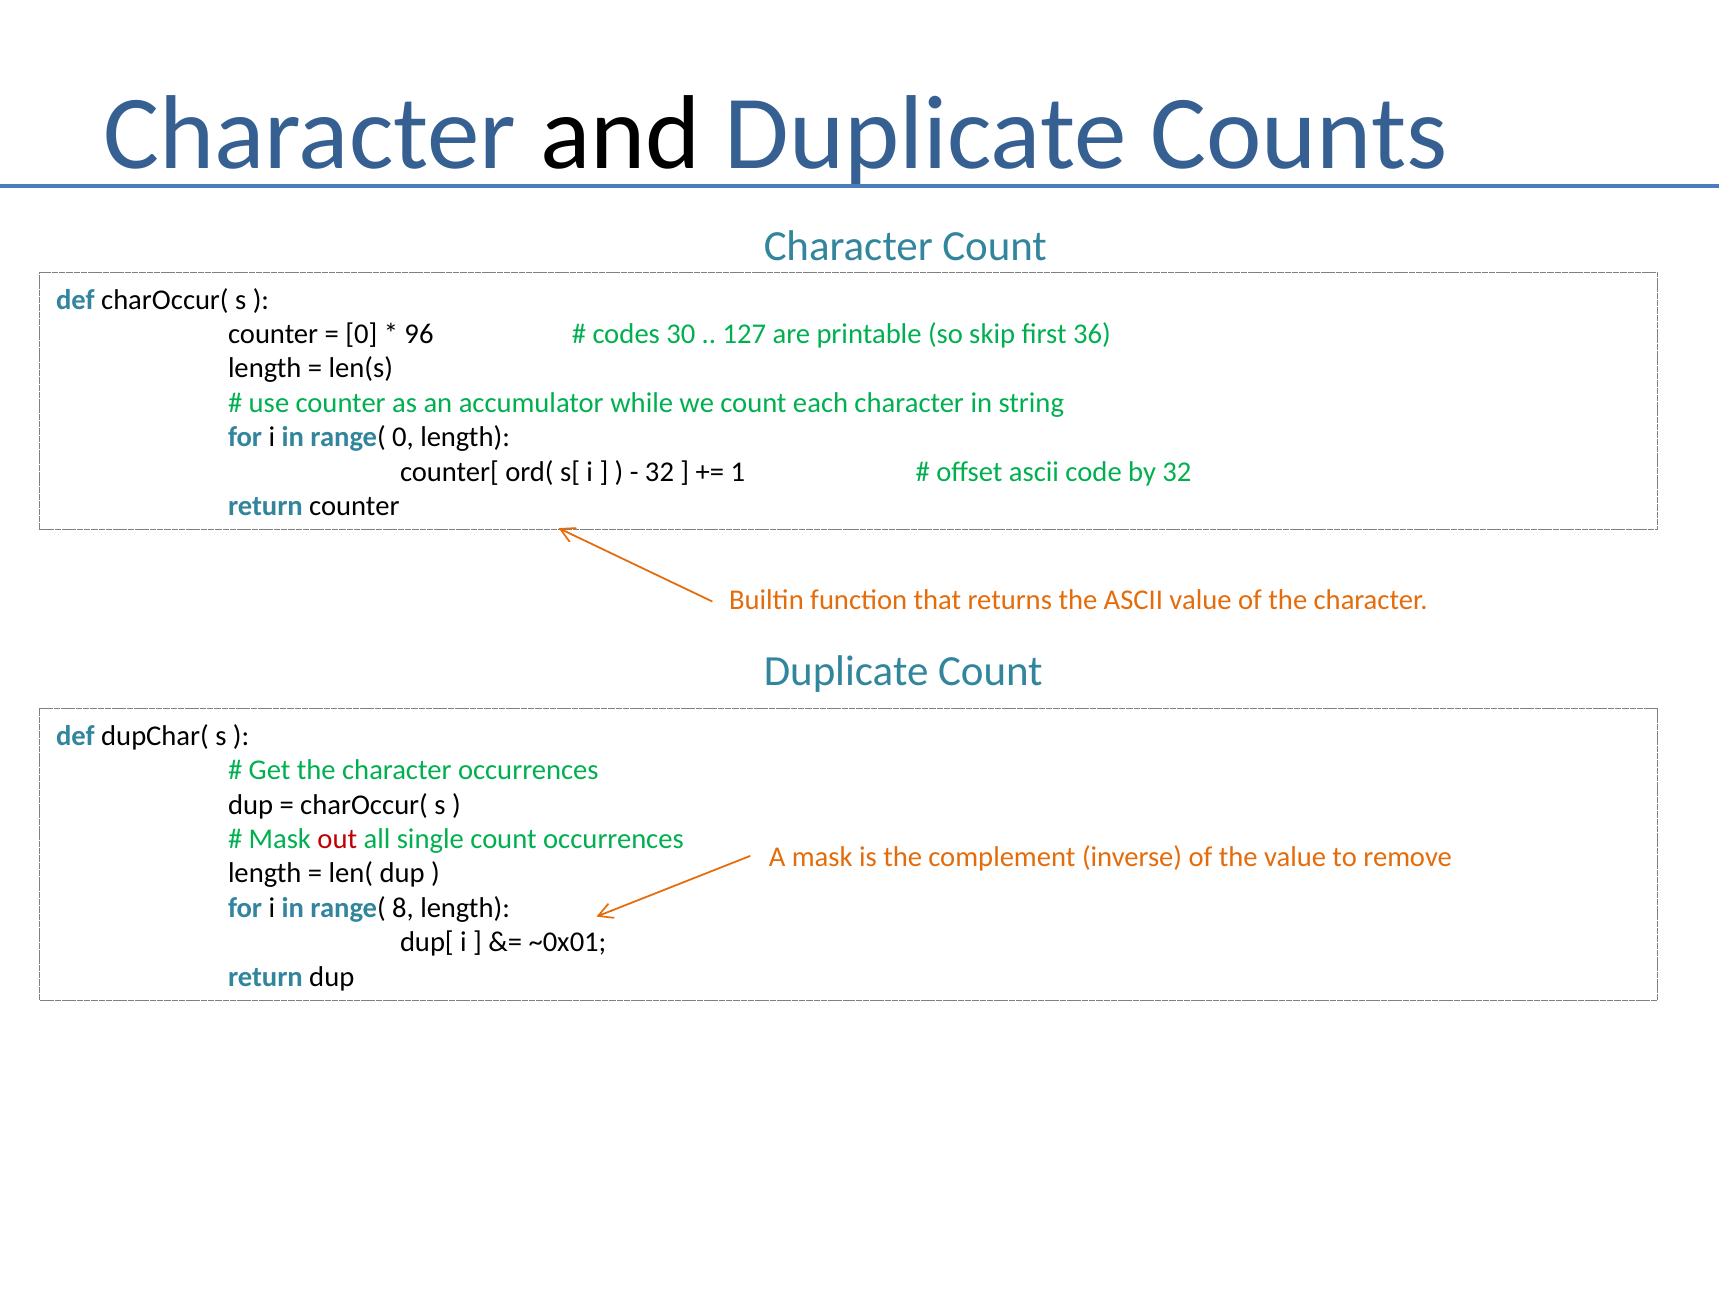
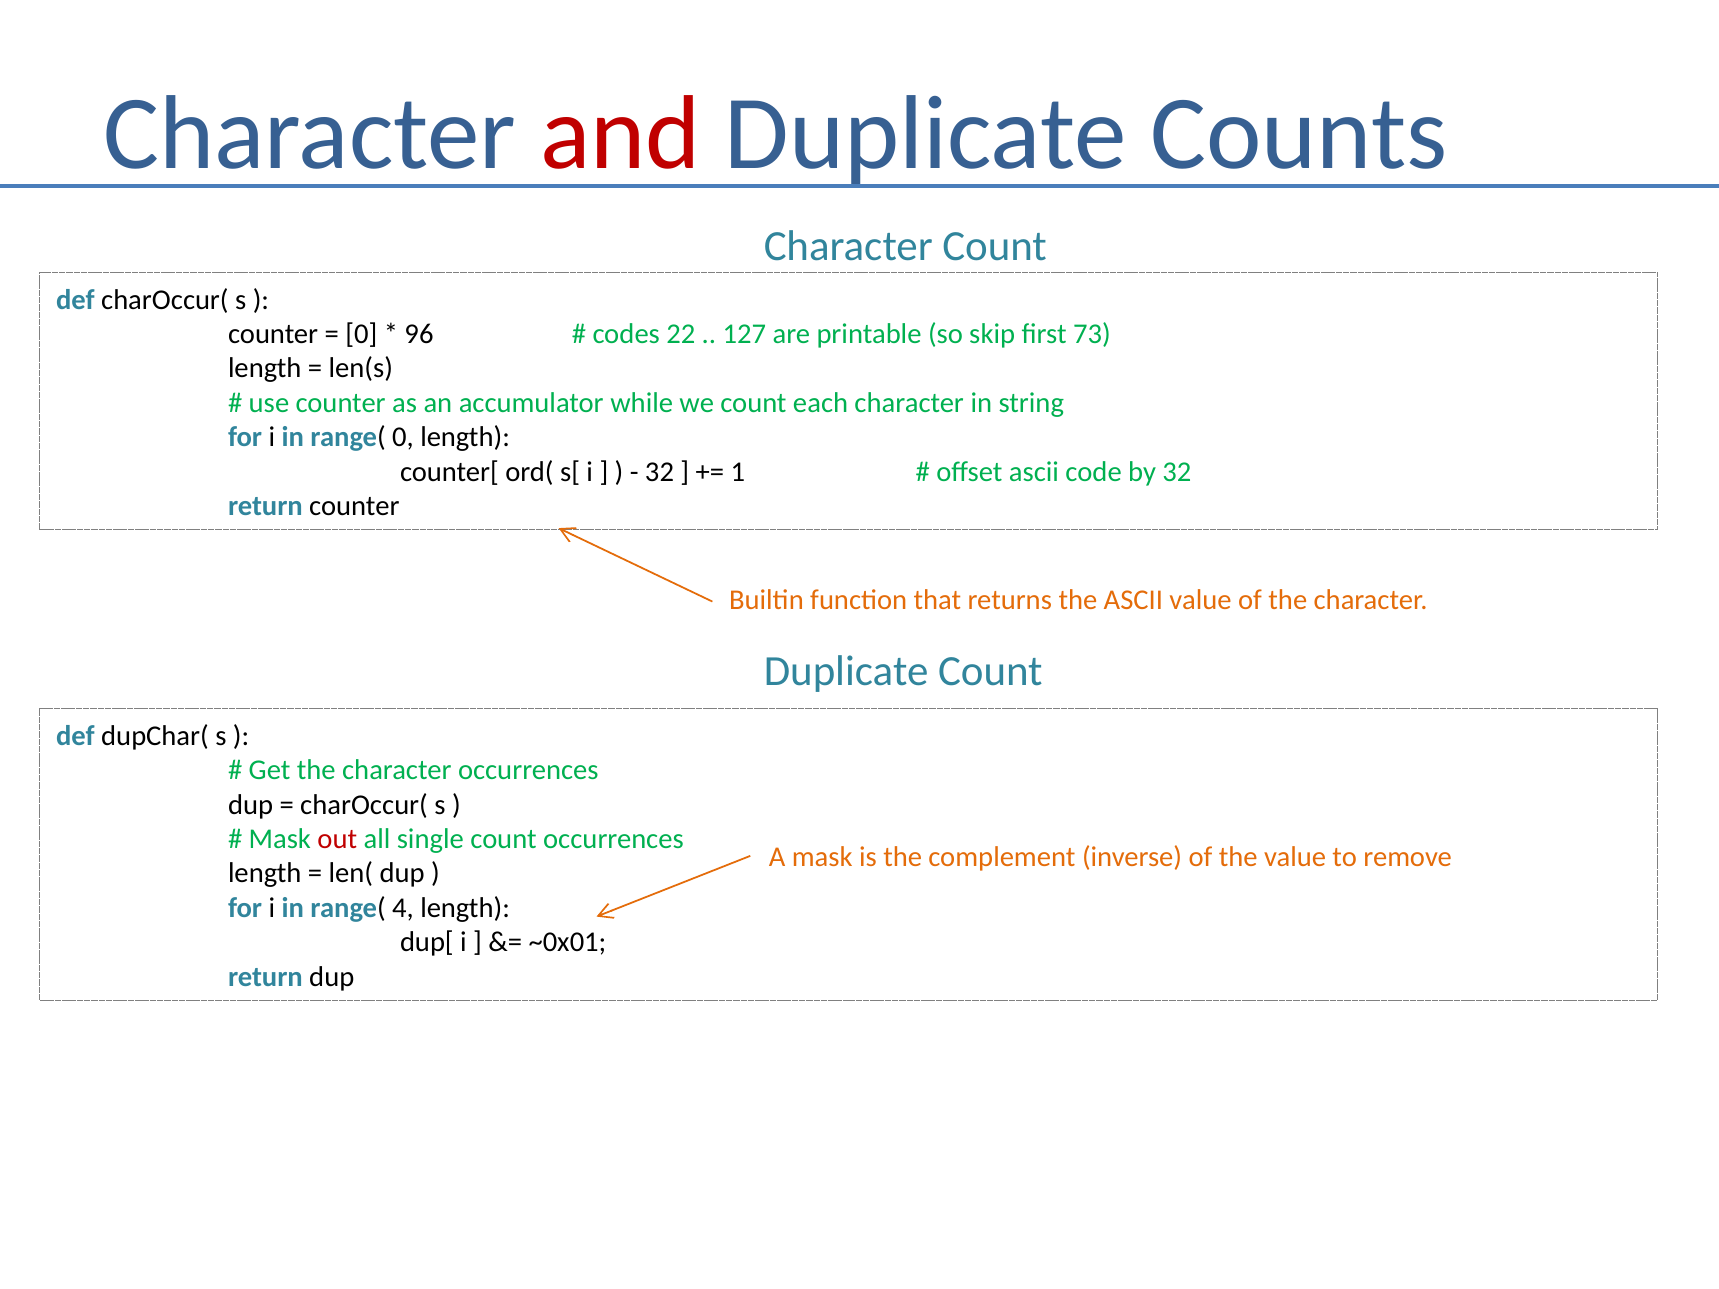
and colour: black -> red
30: 30 -> 22
36: 36 -> 73
8: 8 -> 4
